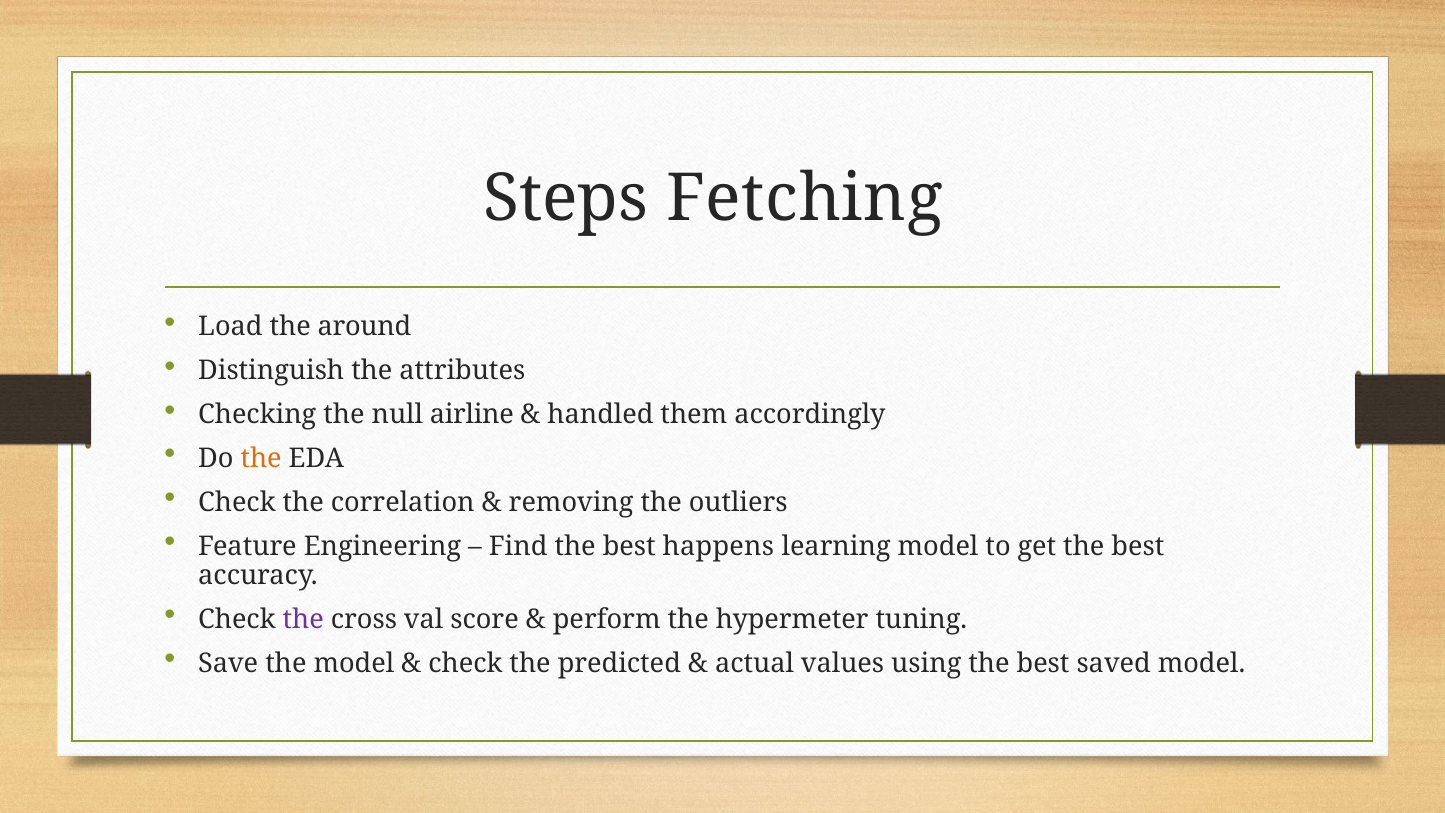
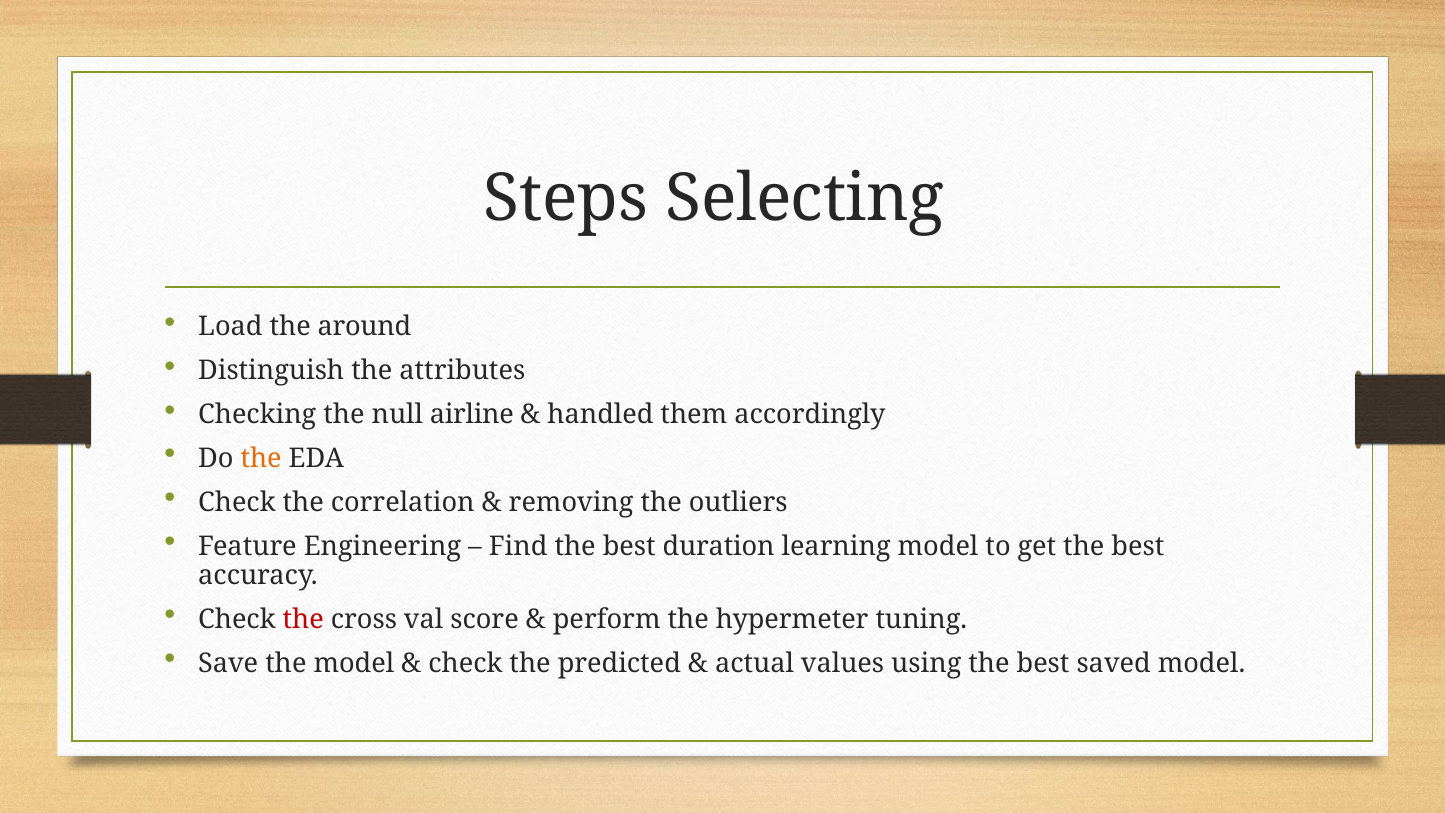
Fetching: Fetching -> Selecting
happens: happens -> duration
the at (303, 619) colour: purple -> red
